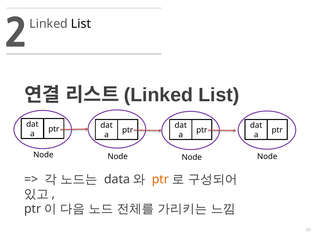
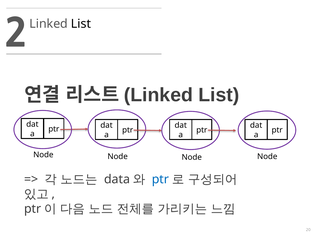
ptr at (160, 180) colour: orange -> blue
